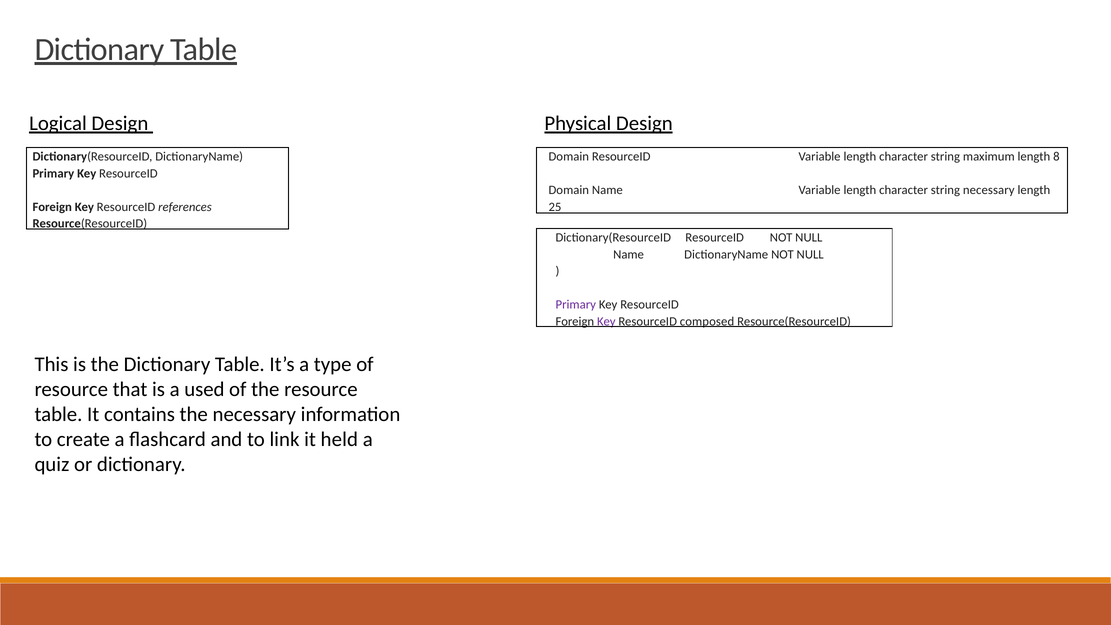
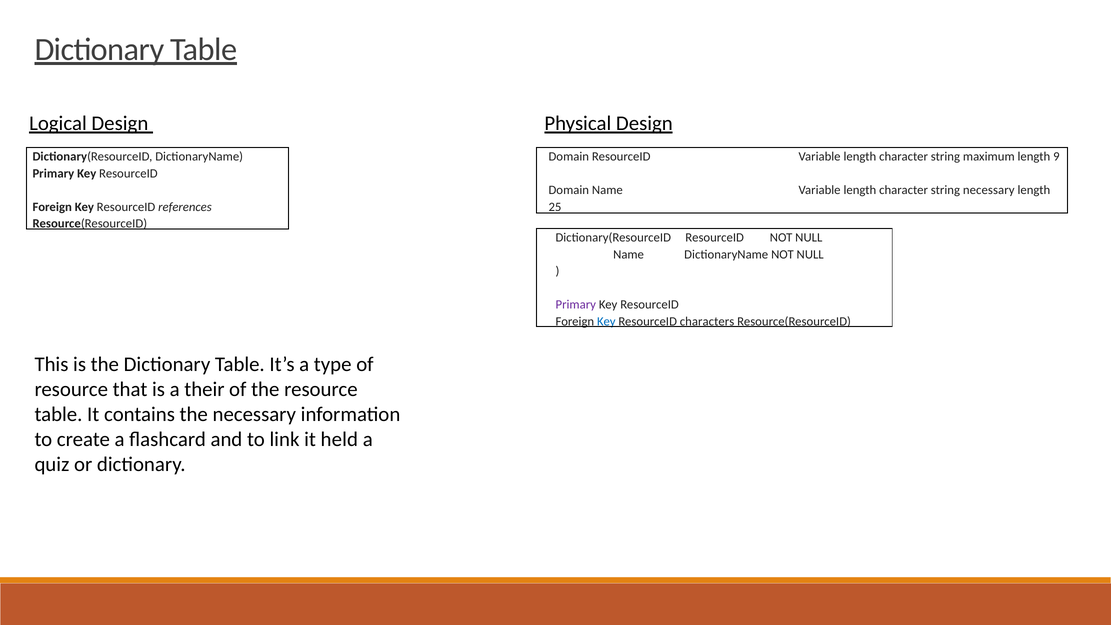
8: 8 -> 9
Key at (606, 322) colour: purple -> blue
composed: composed -> characters
used: used -> their
